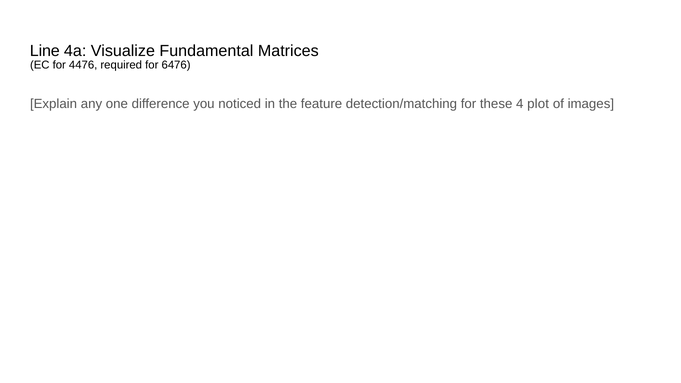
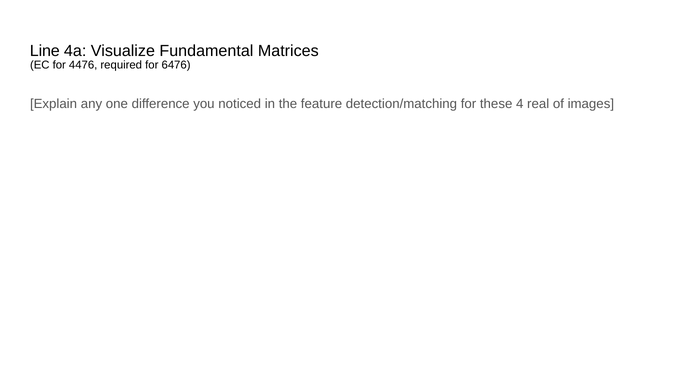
plot: plot -> real
